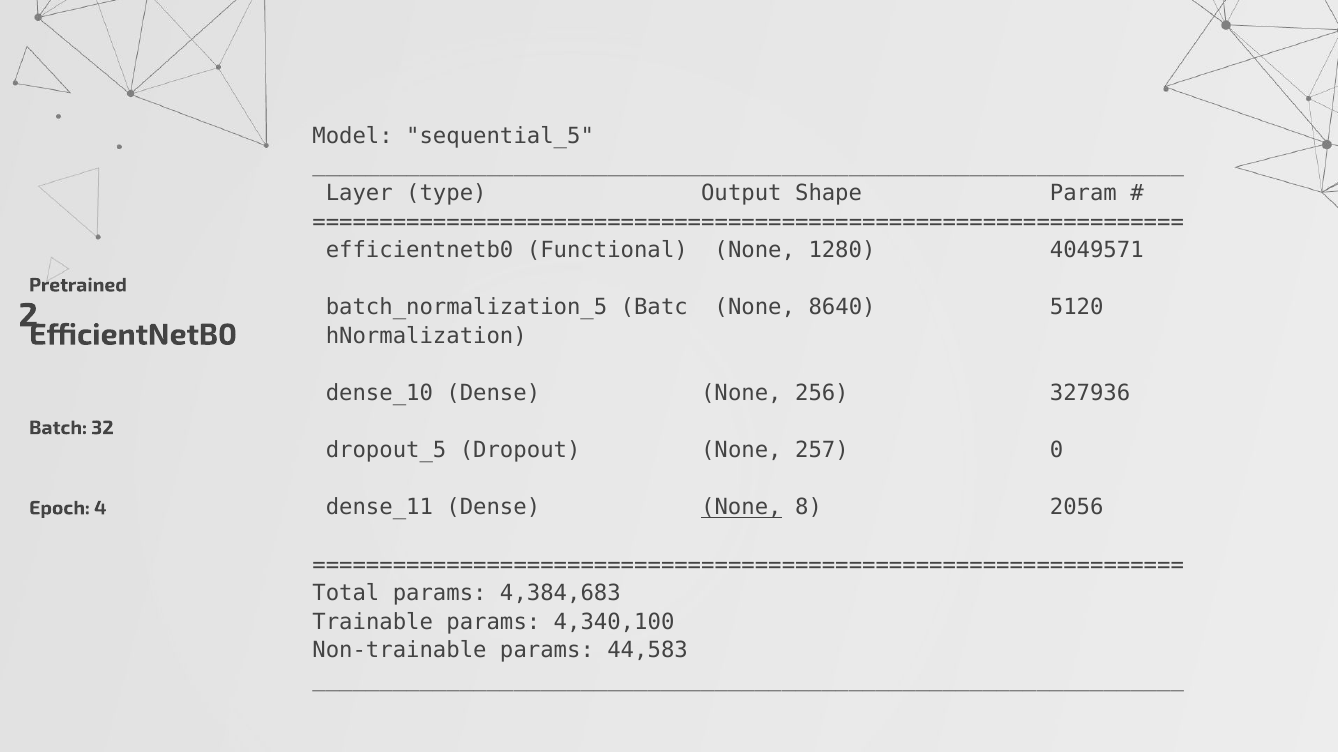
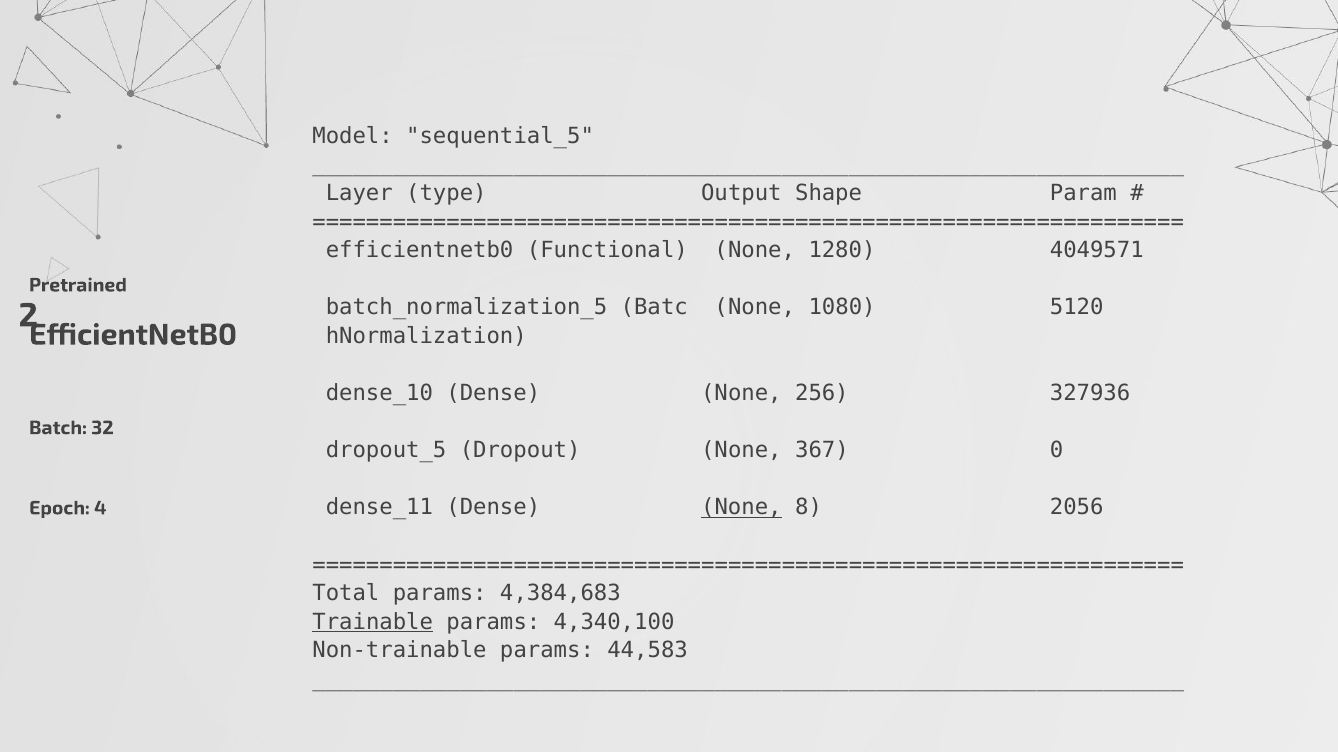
8640: 8640 -> 1080
257: 257 -> 367
Trainable underline: none -> present
